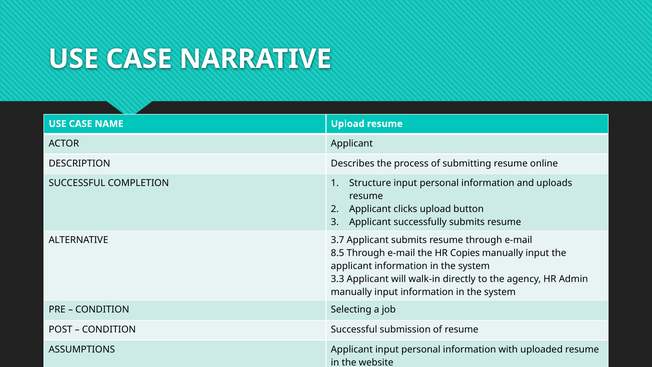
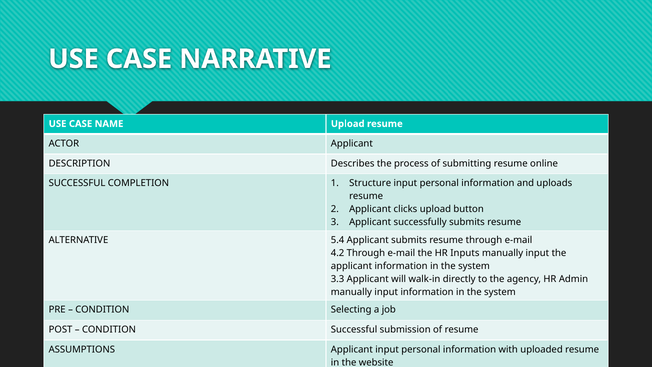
3.7: 3.7 -> 5.4
8.5: 8.5 -> 4.2
Copies: Copies -> Inputs
